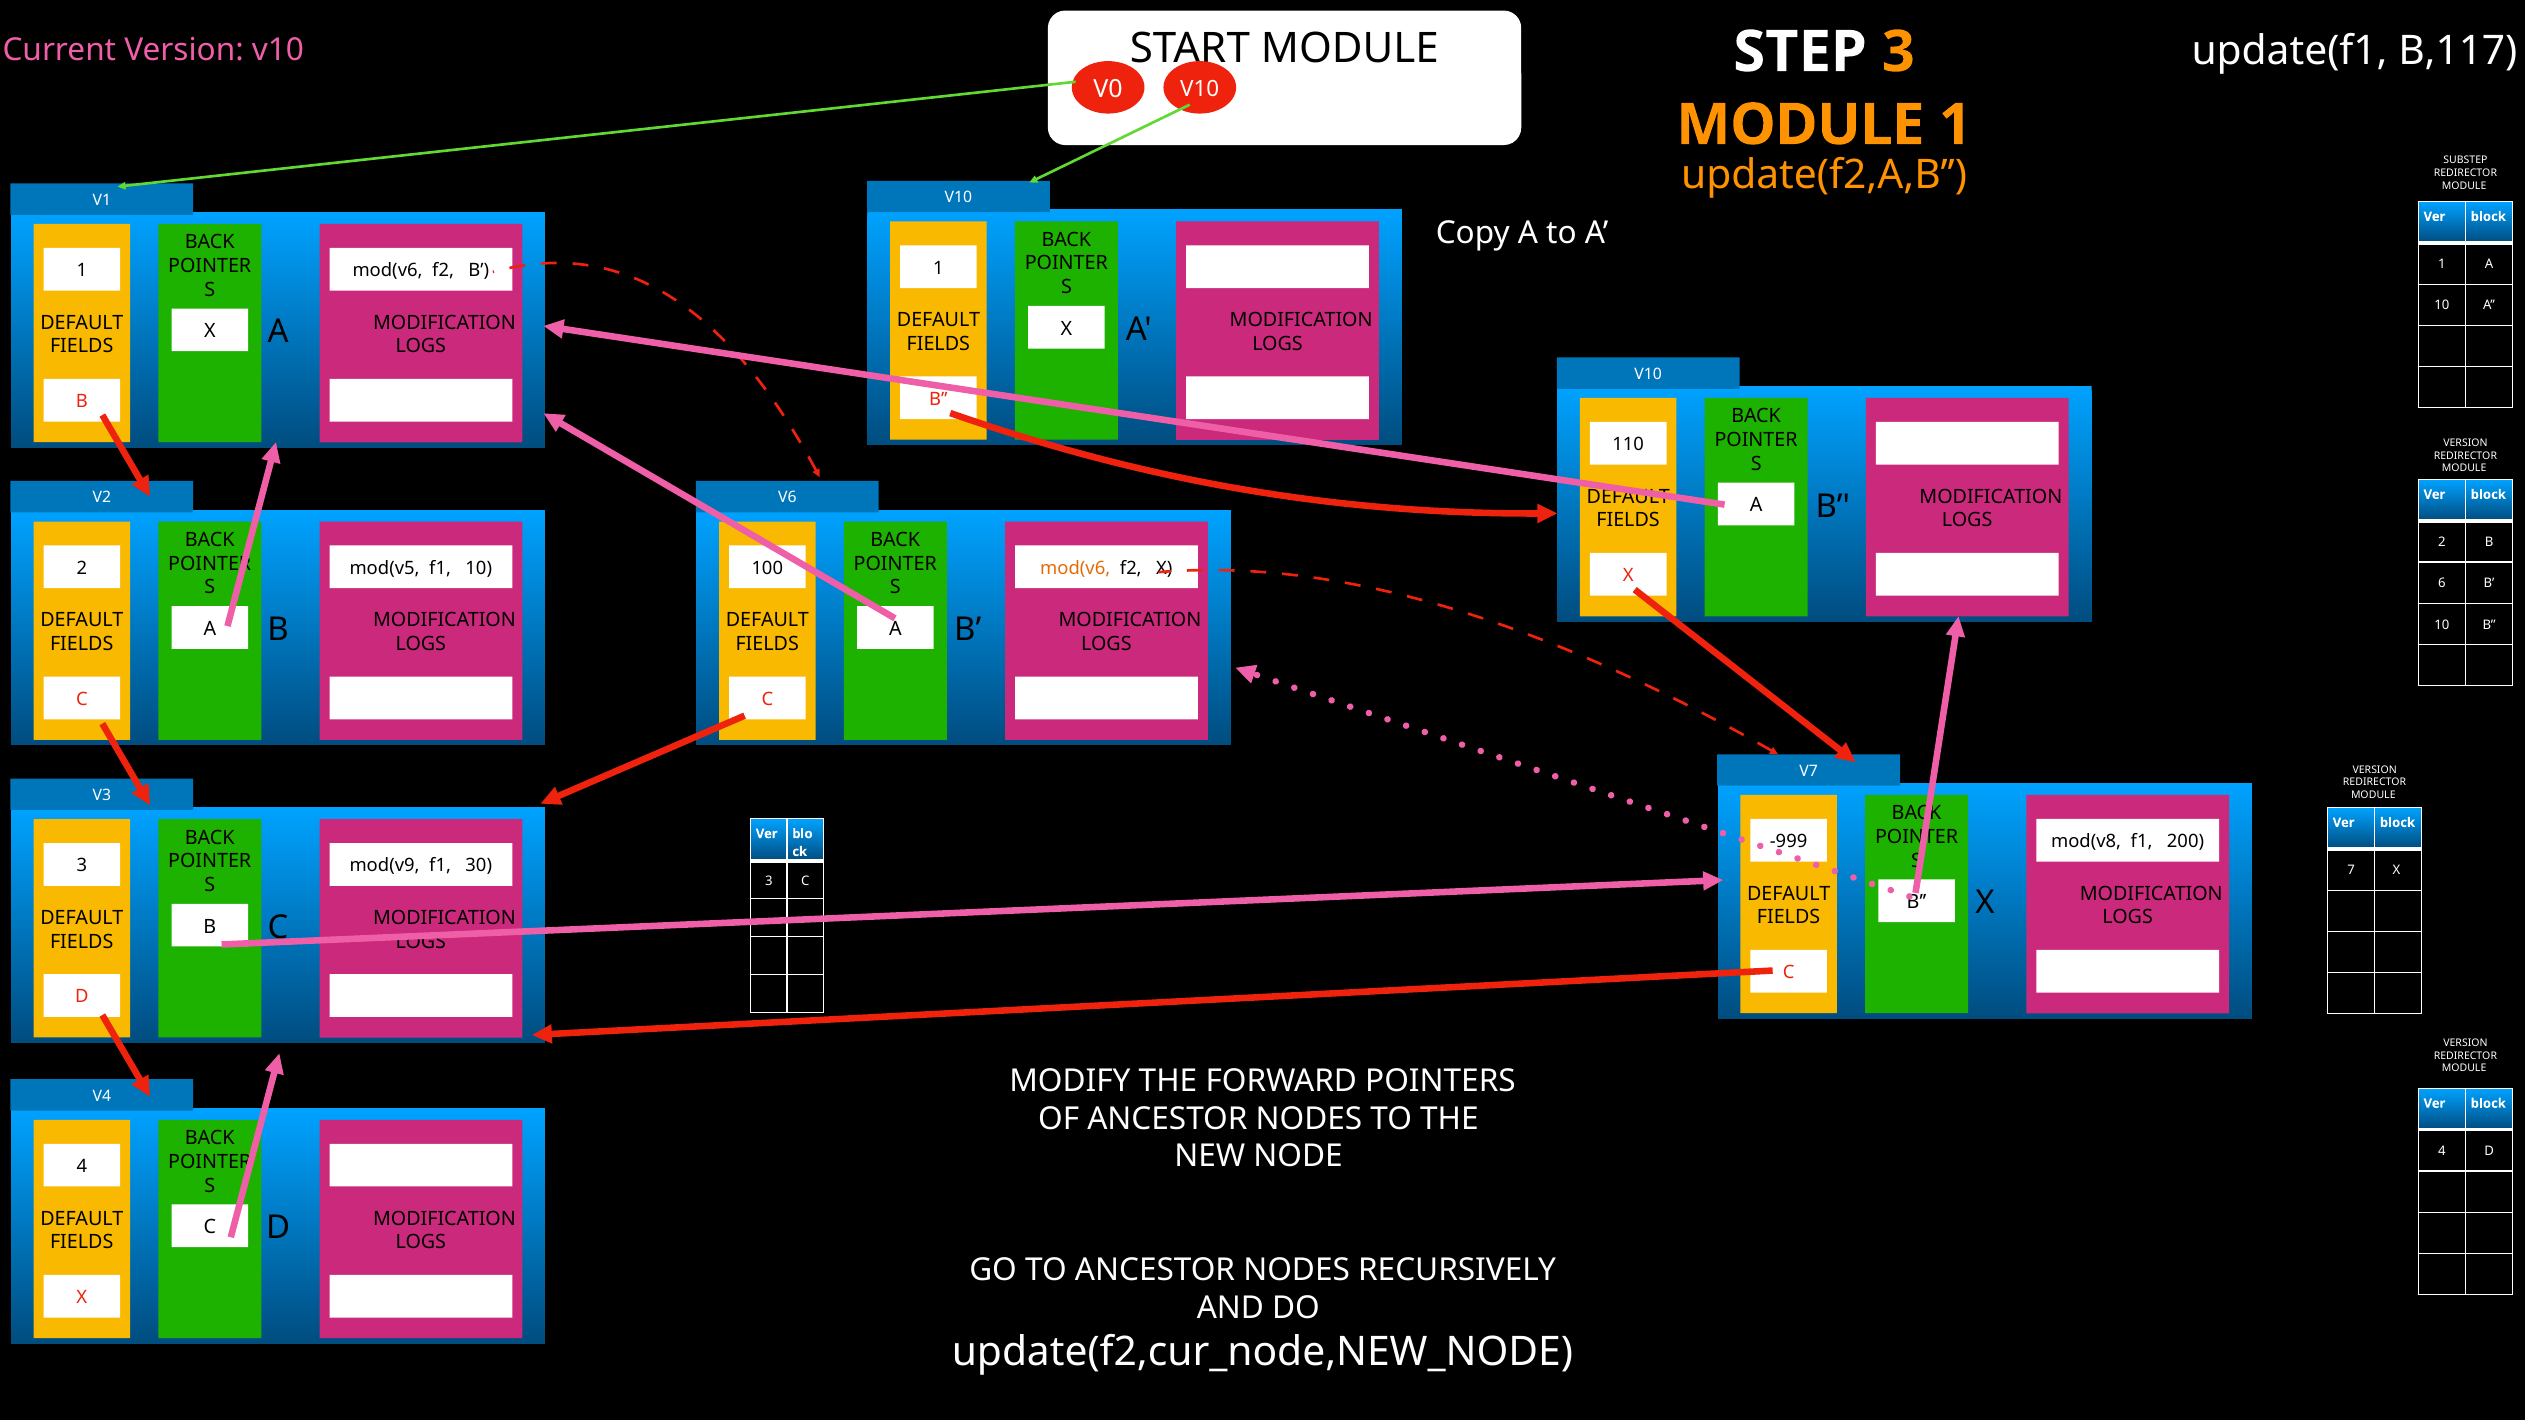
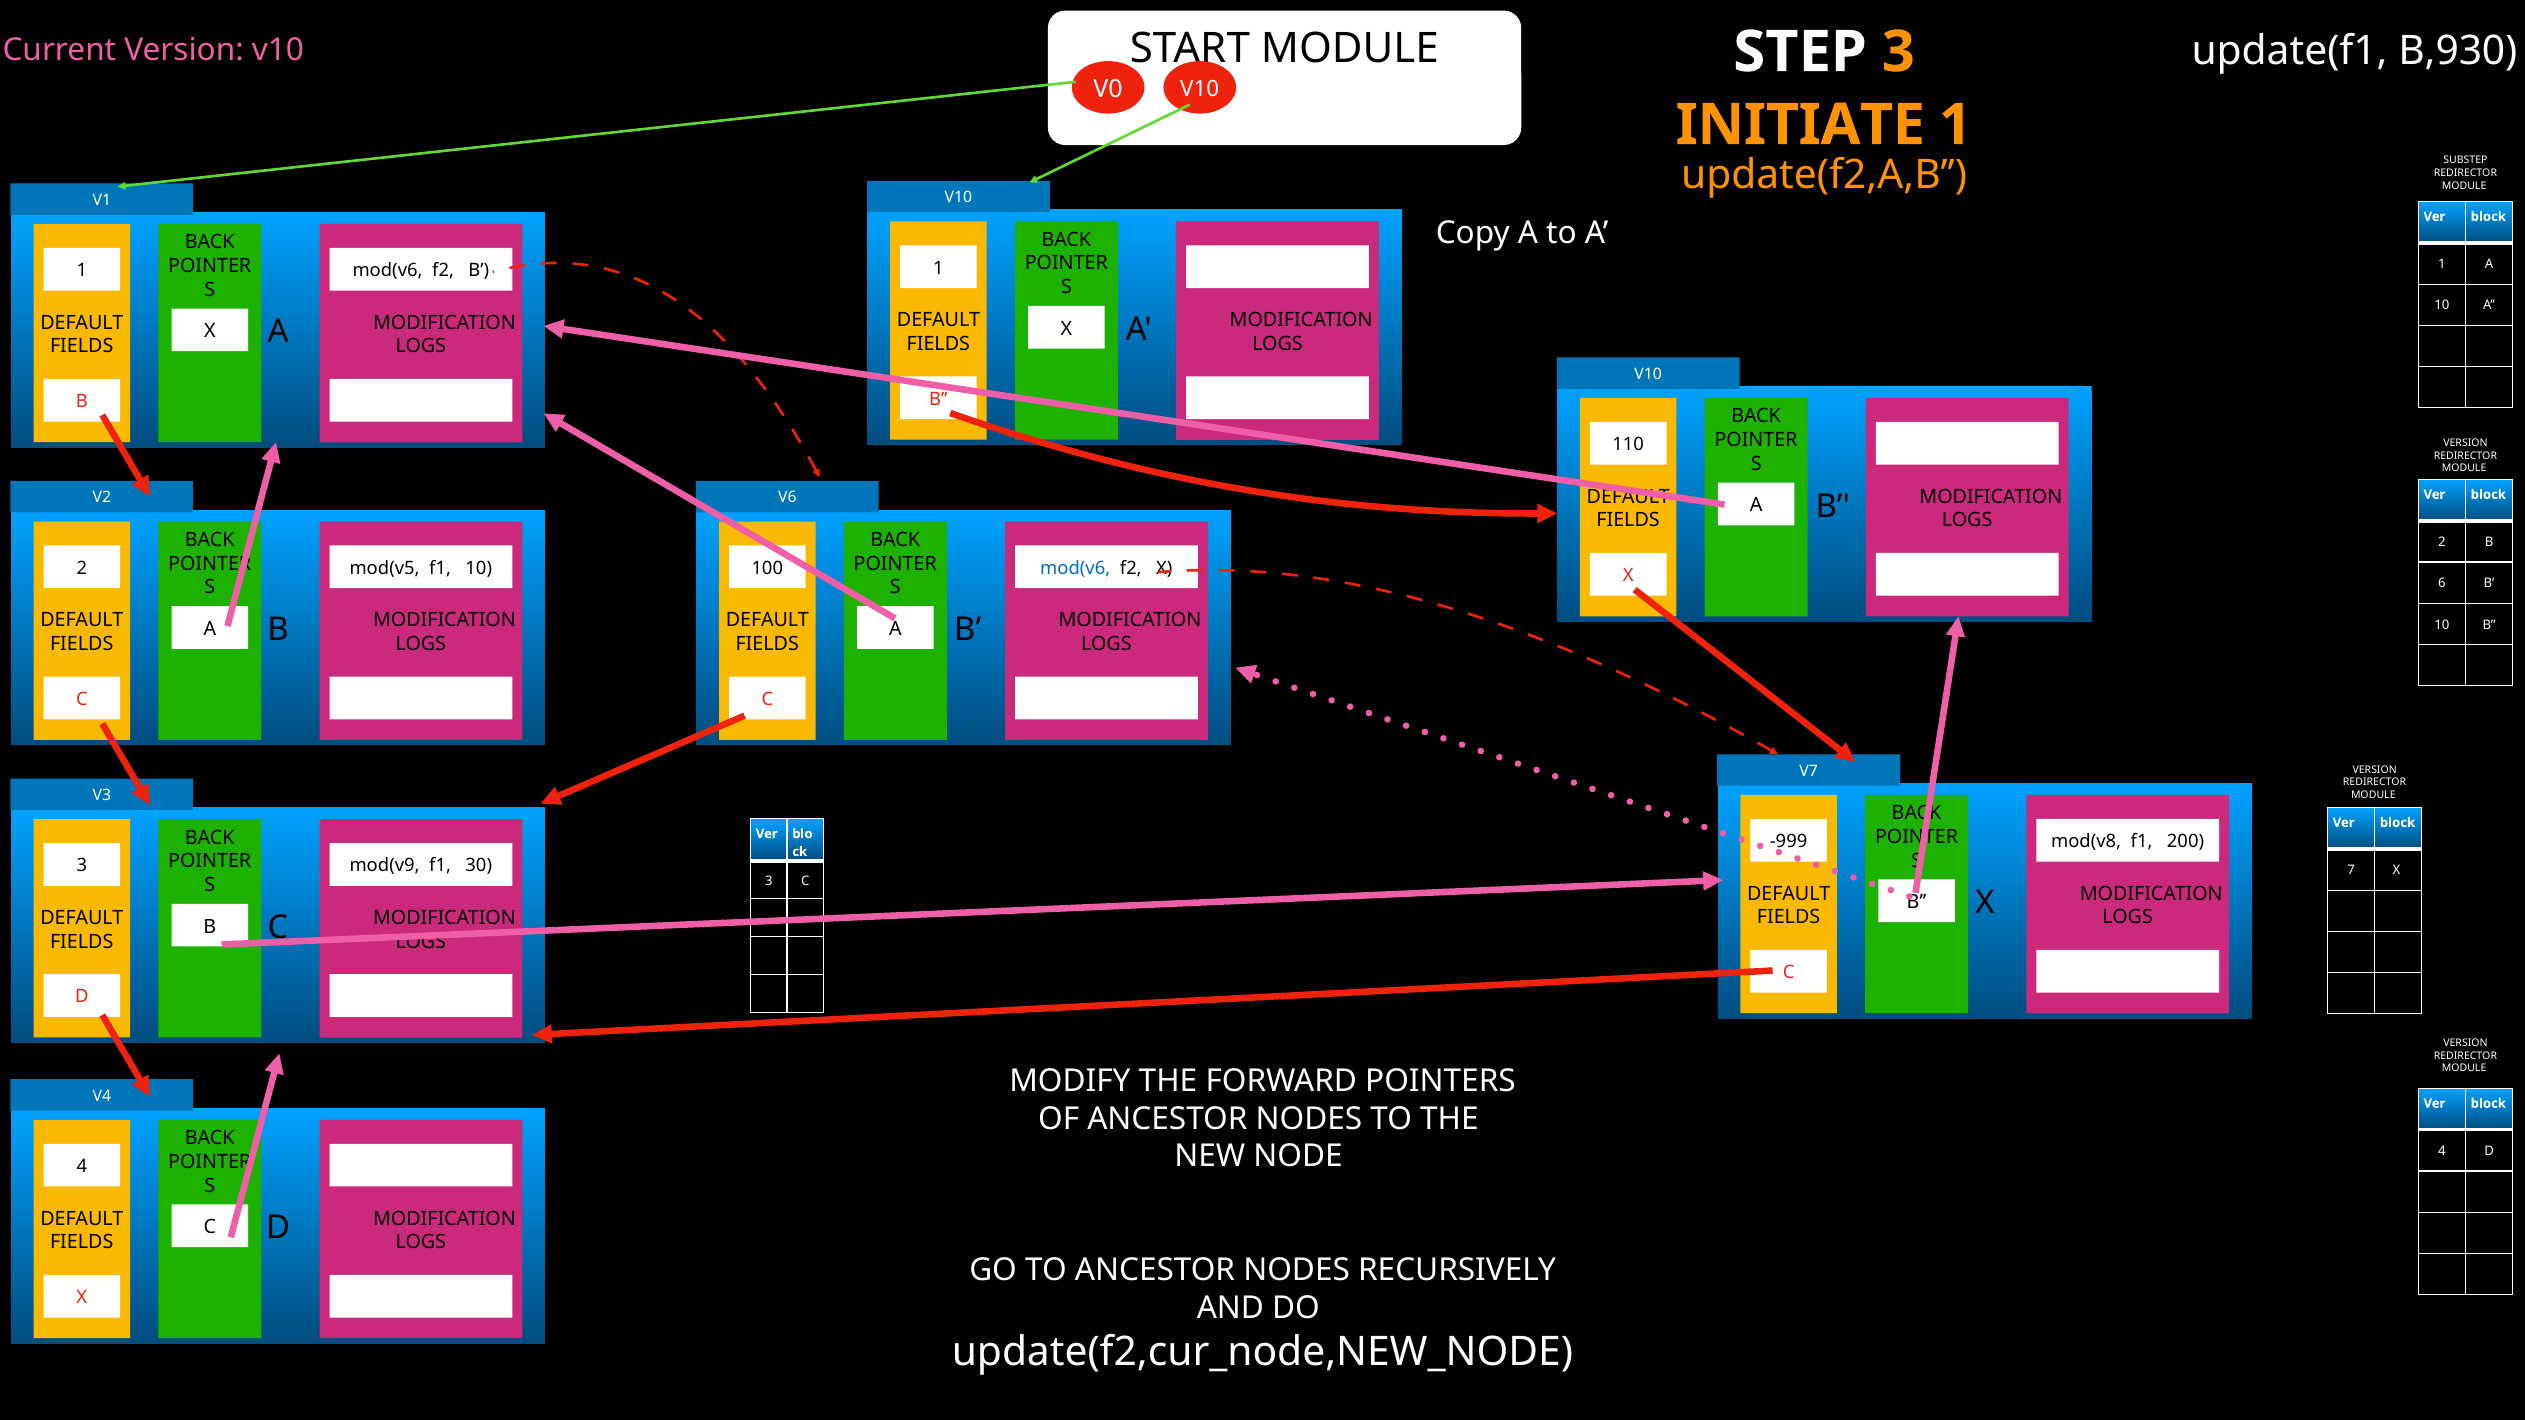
B,117: B,117 -> B,930
MODULE at (1800, 125): MODULE -> INITIATE
mod(v6 at (1075, 568) colour: orange -> blue
